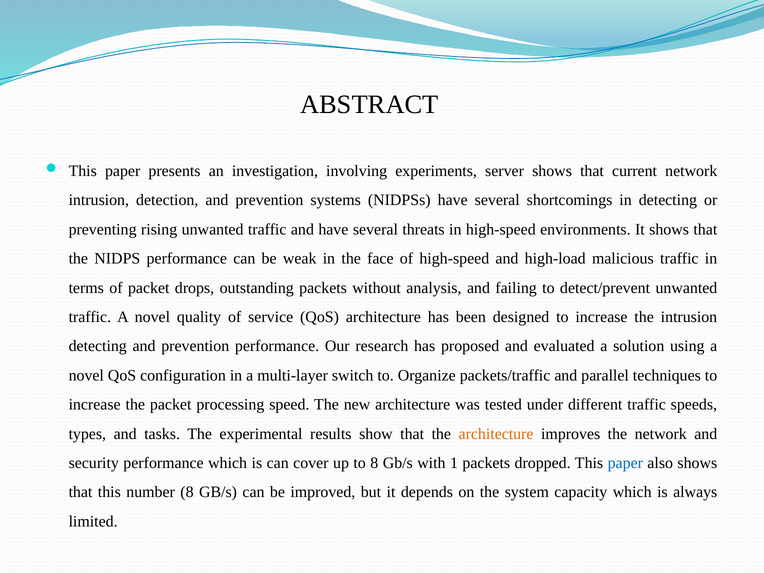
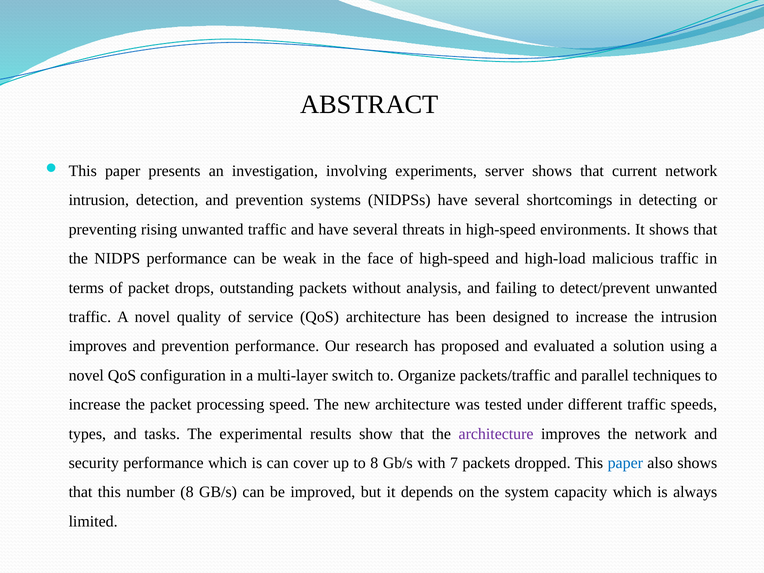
detecting at (98, 346): detecting -> improves
architecture at (496, 434) colour: orange -> purple
1: 1 -> 7
